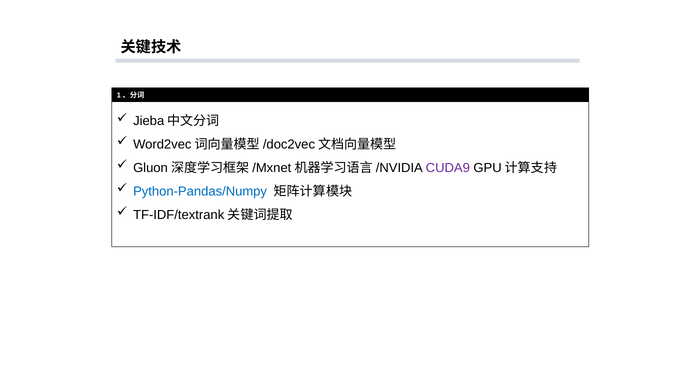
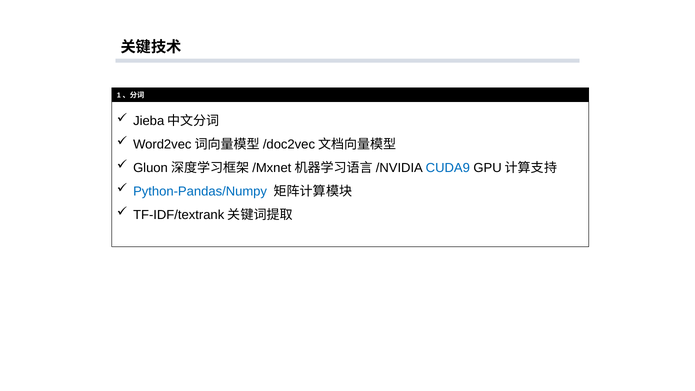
CUDA9 colour: purple -> blue
